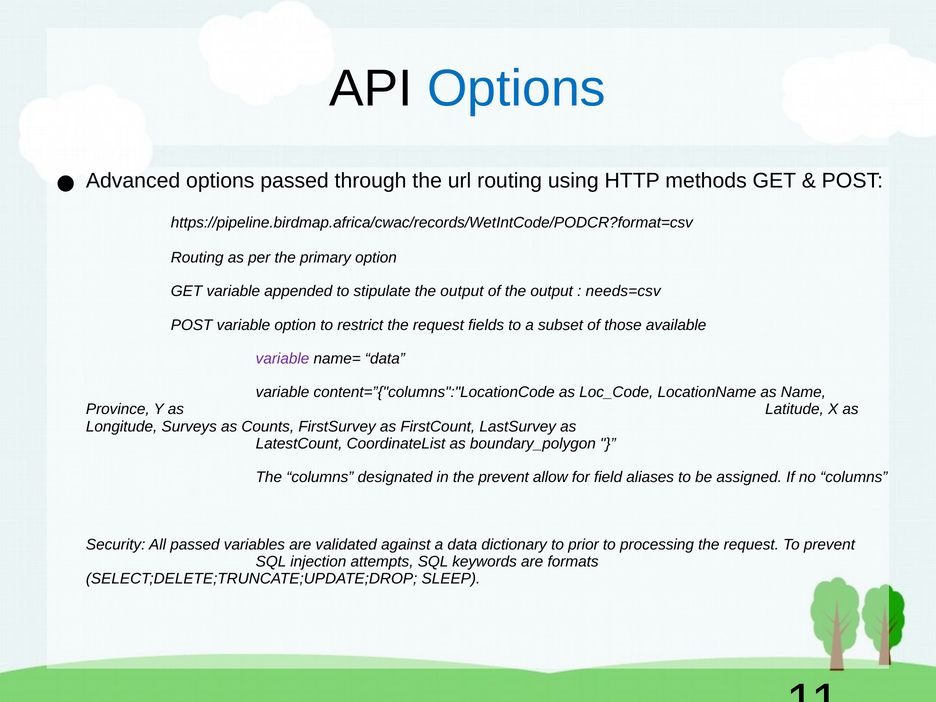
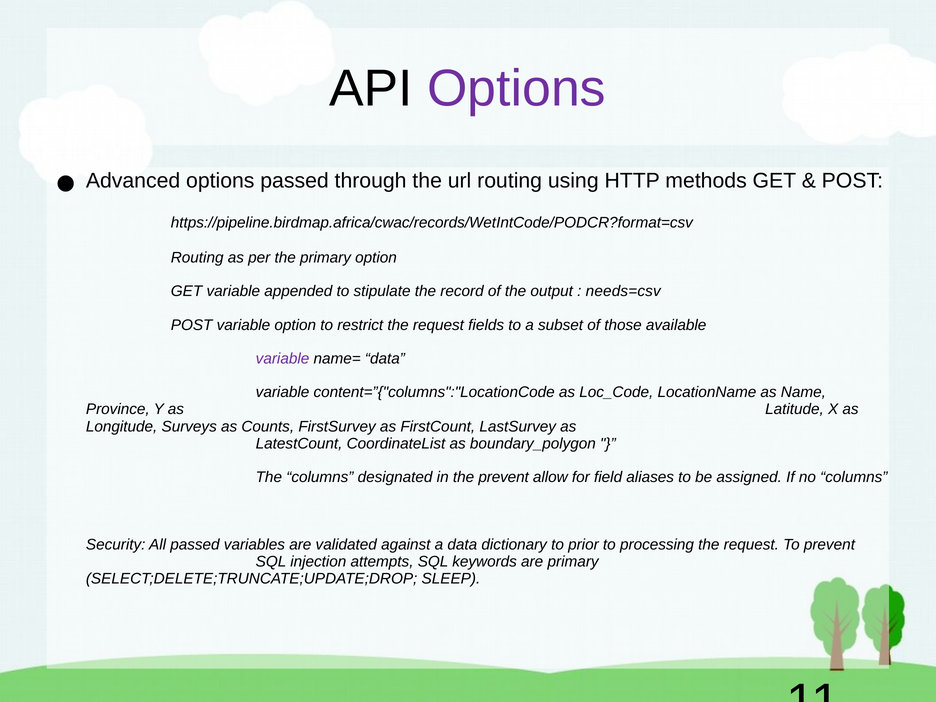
Options at (517, 89) colour: blue -> purple
stipulate the output: output -> record
are formats: formats -> primary
